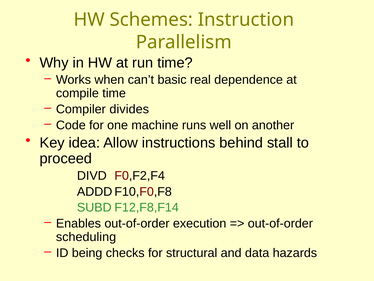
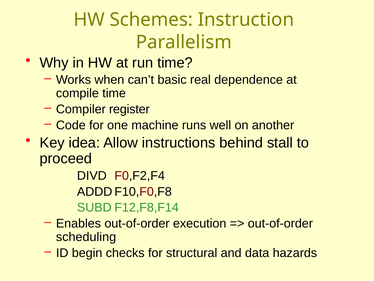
divides: divides -> register
being: being -> begin
